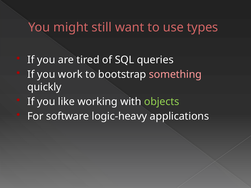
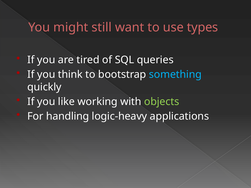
work: work -> think
something colour: pink -> light blue
software: software -> handling
